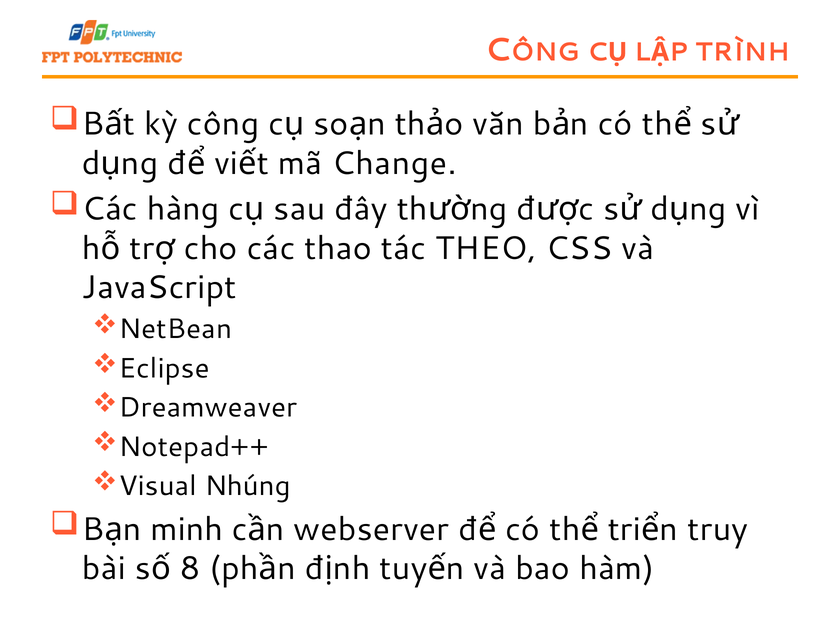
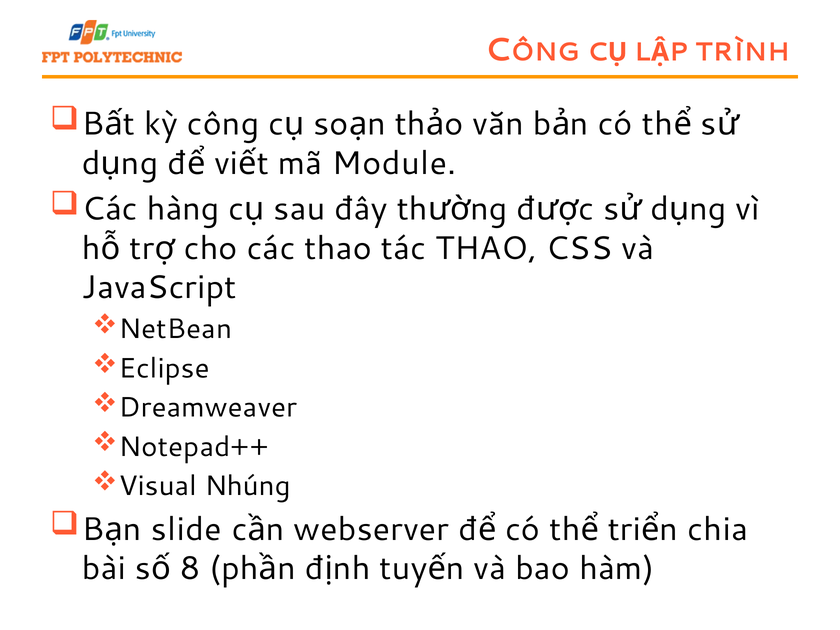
Change: Change -> Module
tác THEO: THEO -> THAO
minh: minh -> slide
truy: truy -> chia
